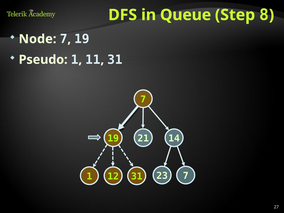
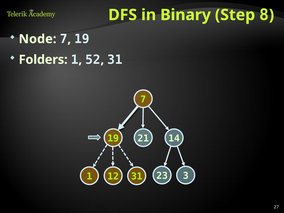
Queue: Queue -> Binary
Pseudo: Pseudo -> Folders
11: 11 -> 52
23 7: 7 -> 3
